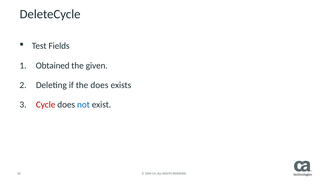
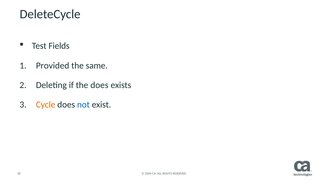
Obtained: Obtained -> Provided
given: given -> same
Cycle colour: red -> orange
